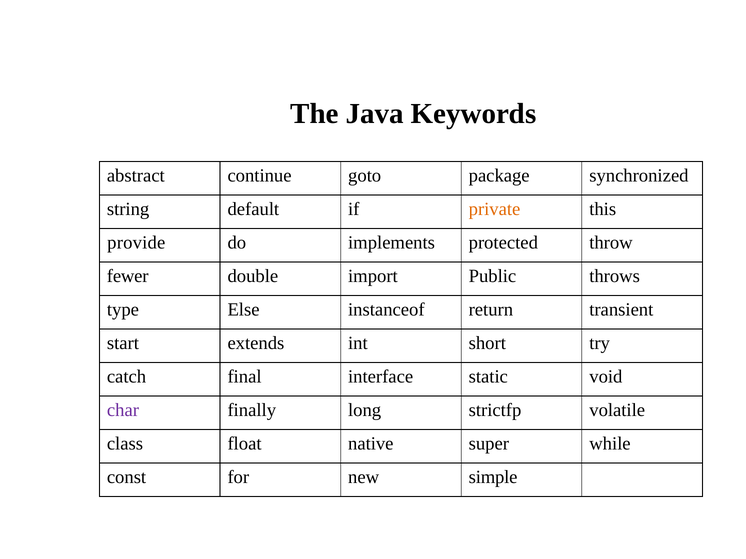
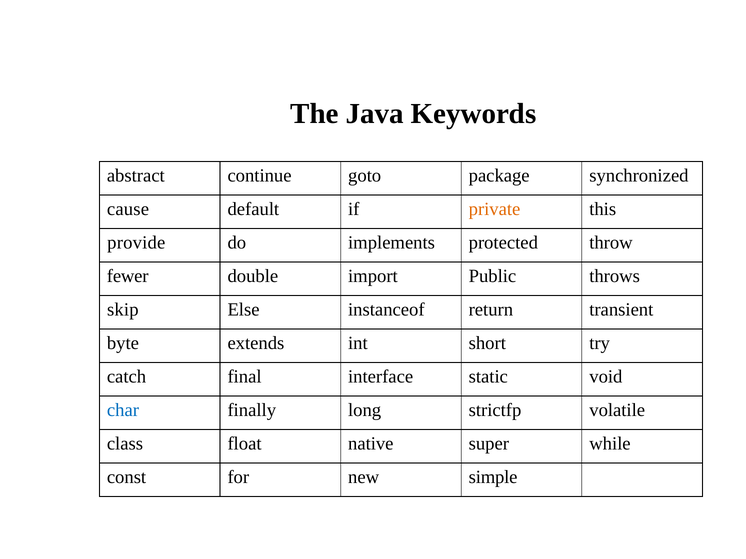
string: string -> cause
type: type -> skip
start: start -> byte
char colour: purple -> blue
